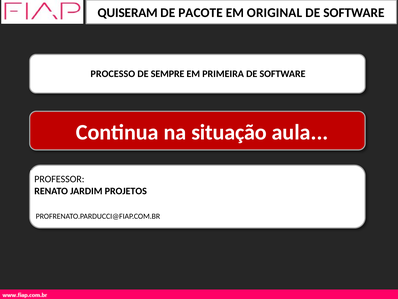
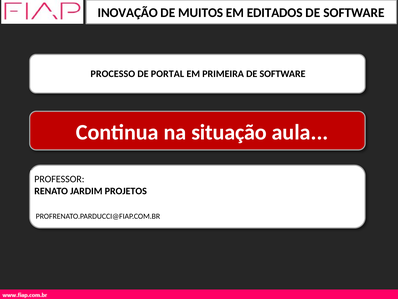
QUISERAM: QUISERAM -> INOVAÇÃO
PACOTE: PACOTE -> MUITOS
ORIGINAL: ORIGINAL -> EDITADOS
SEMPRE: SEMPRE -> PORTAL
